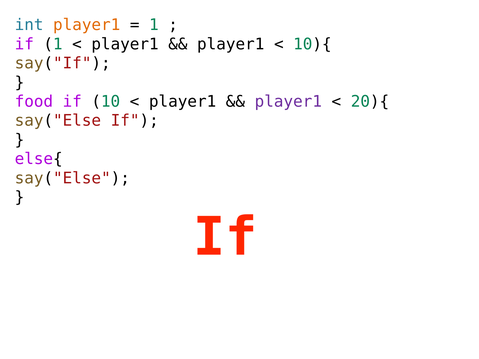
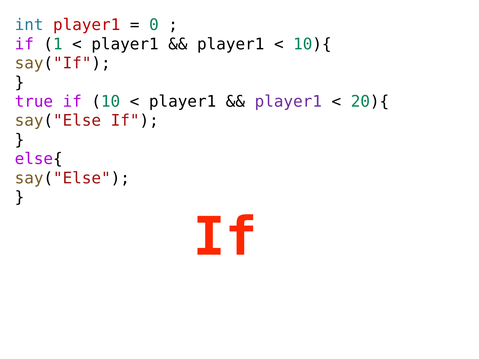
player1 at (87, 25) colour: orange -> red
1 at (154, 25): 1 -> 0
food: food -> true
